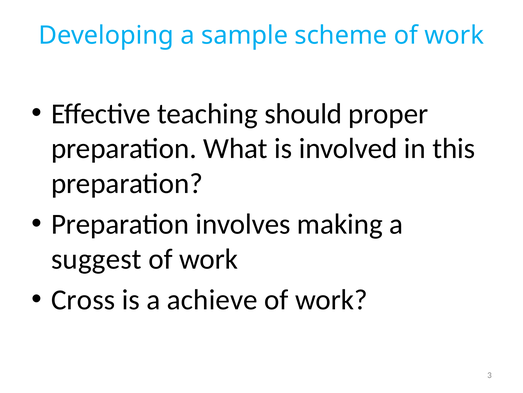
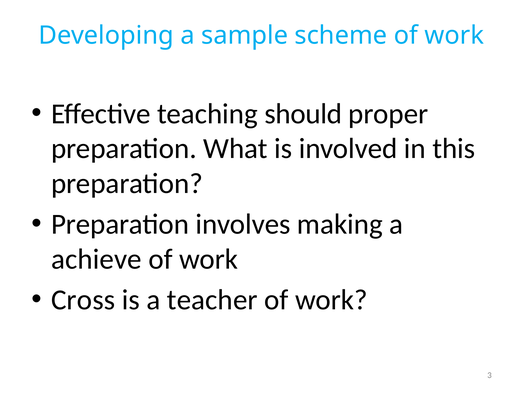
suggest: suggest -> achieve
achieve: achieve -> teacher
